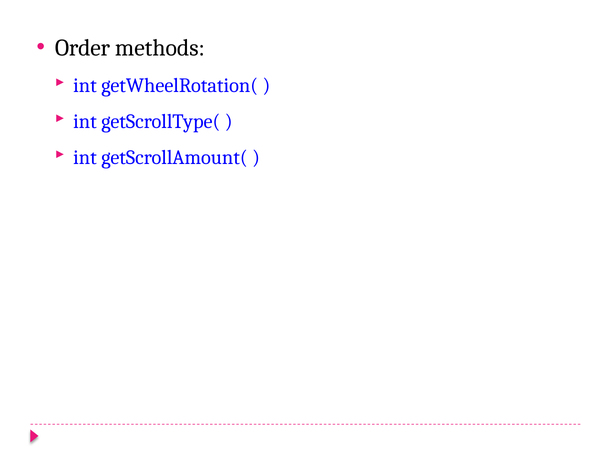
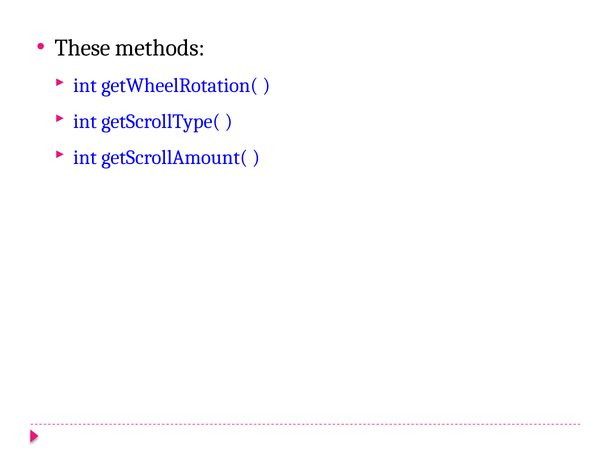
Order: Order -> These
